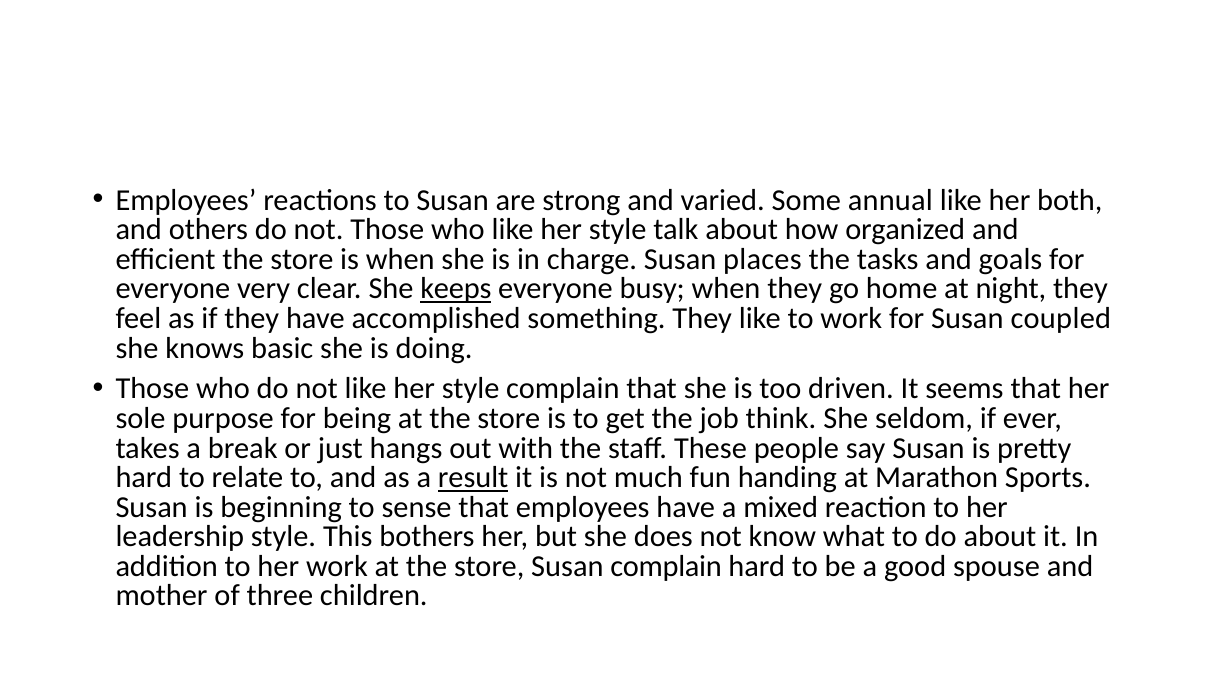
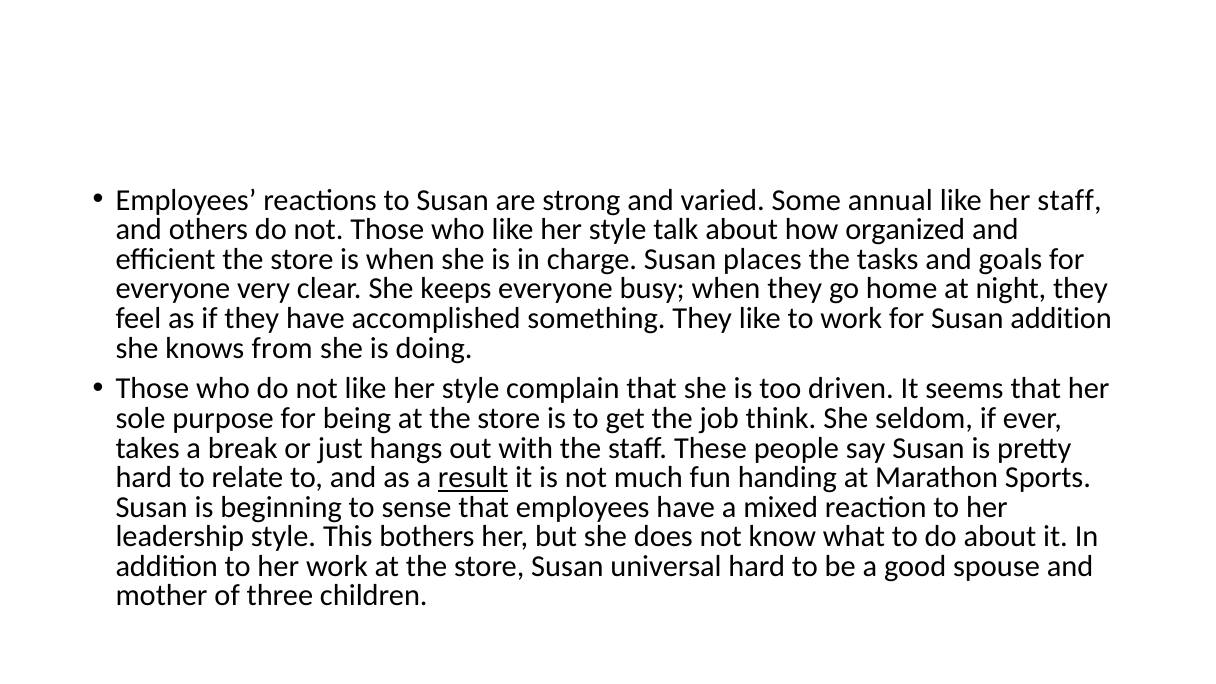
her both: both -> staff
keeps underline: present -> none
Susan coupled: coupled -> addition
basic: basic -> from
Susan complain: complain -> universal
